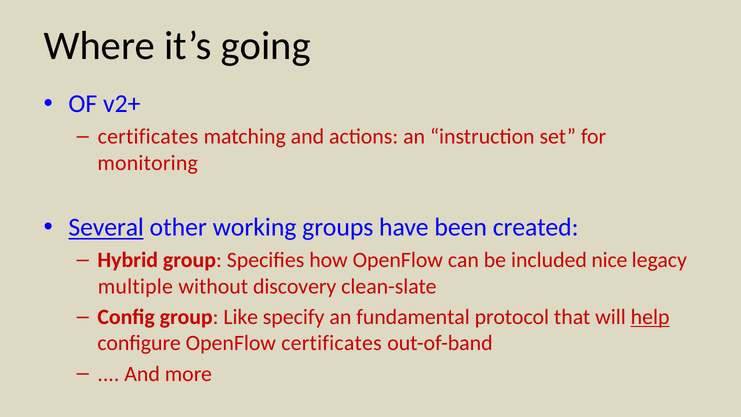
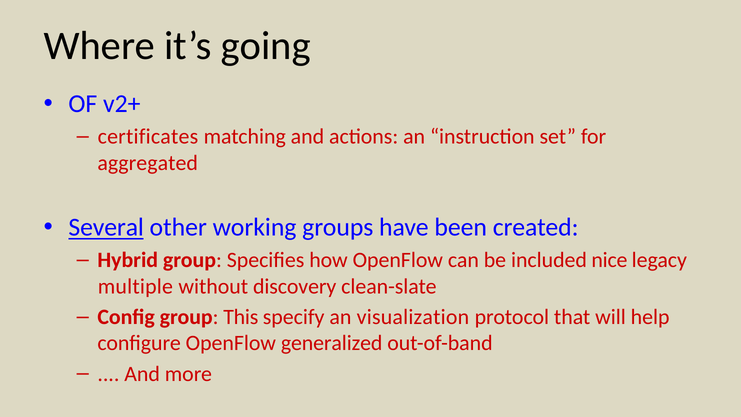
monitoring: monitoring -> aggregated
Like: Like -> This
fundamental: fundamental -> visualization
help underline: present -> none
OpenFlow certificates: certificates -> generalized
